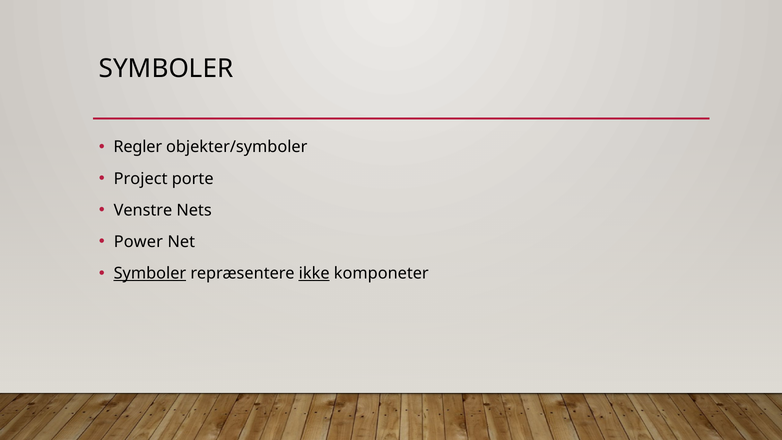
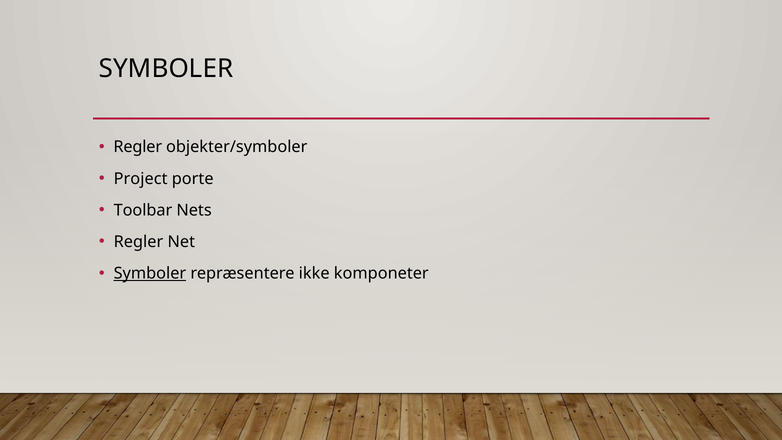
Venstre: Venstre -> Toolbar
Power at (138, 242): Power -> Regler
ikke underline: present -> none
